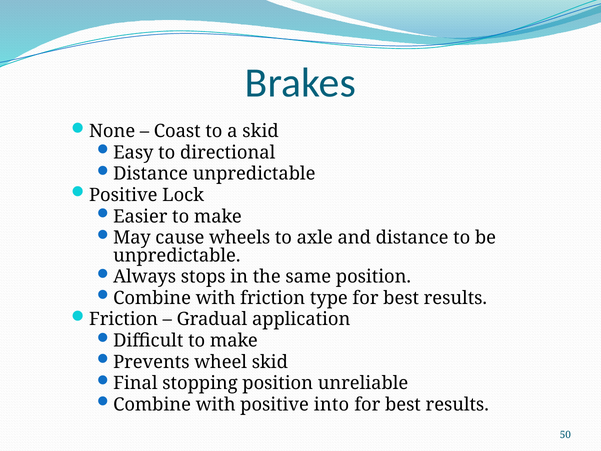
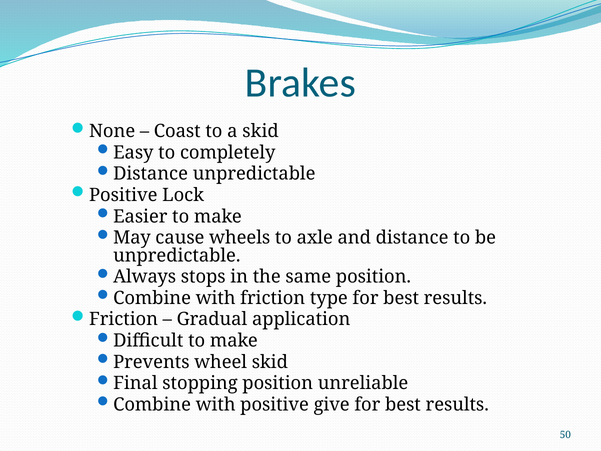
directional: directional -> completely
into: into -> give
